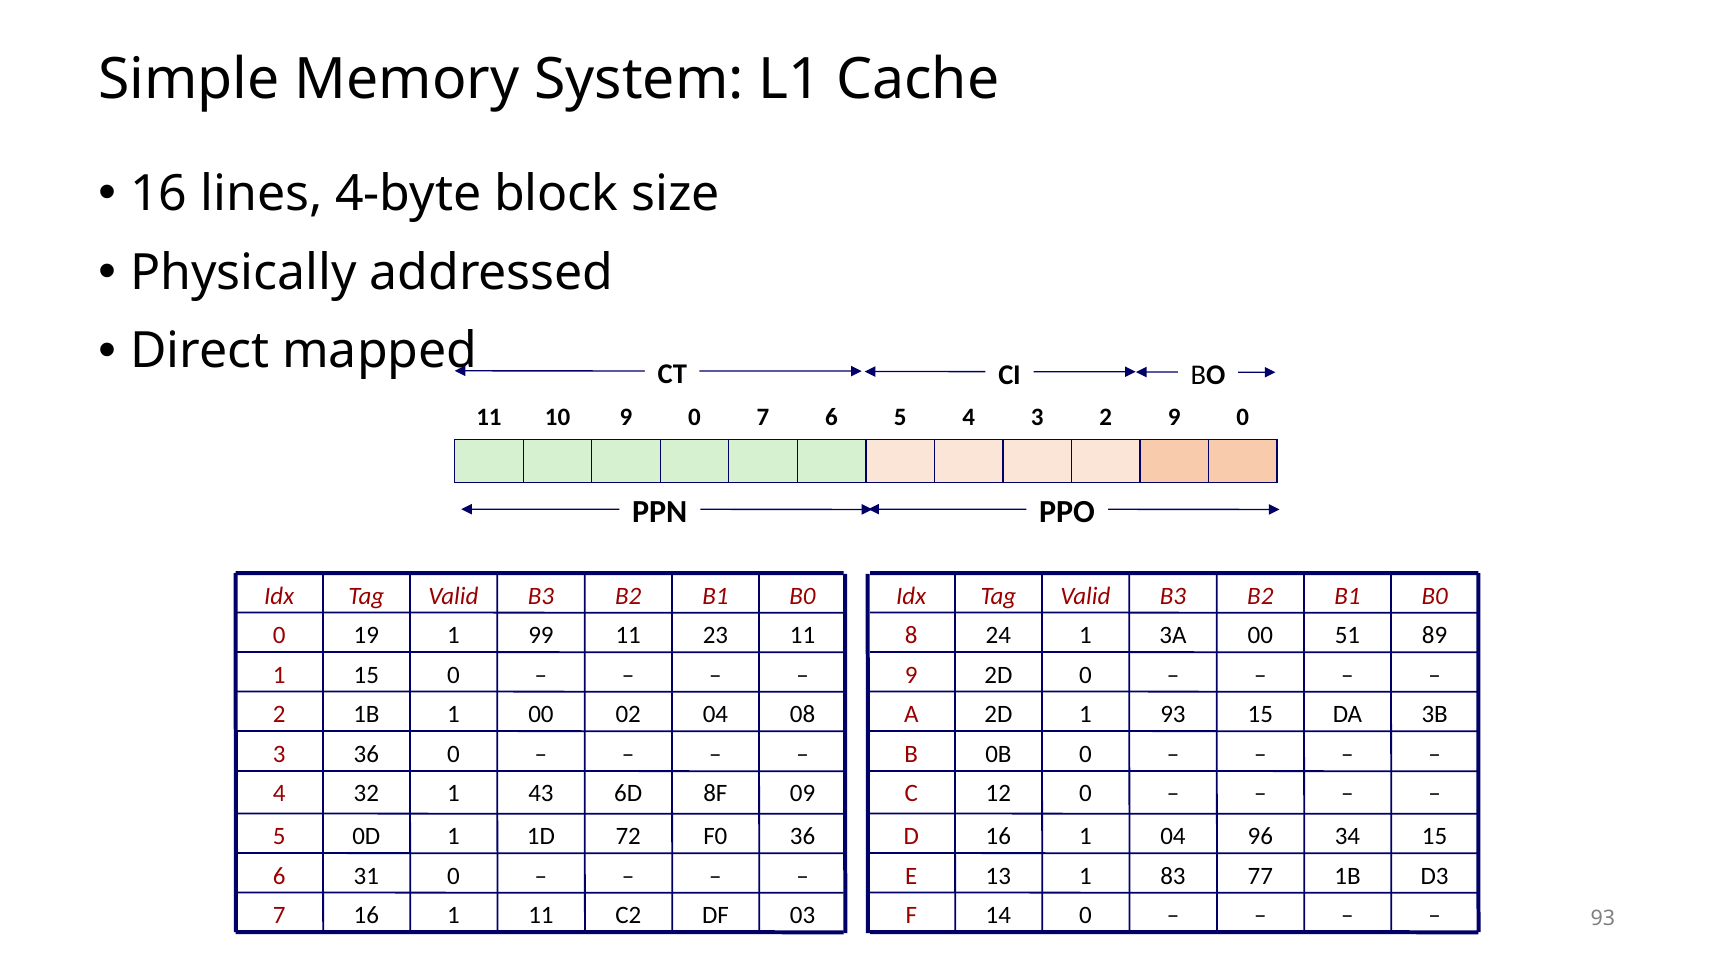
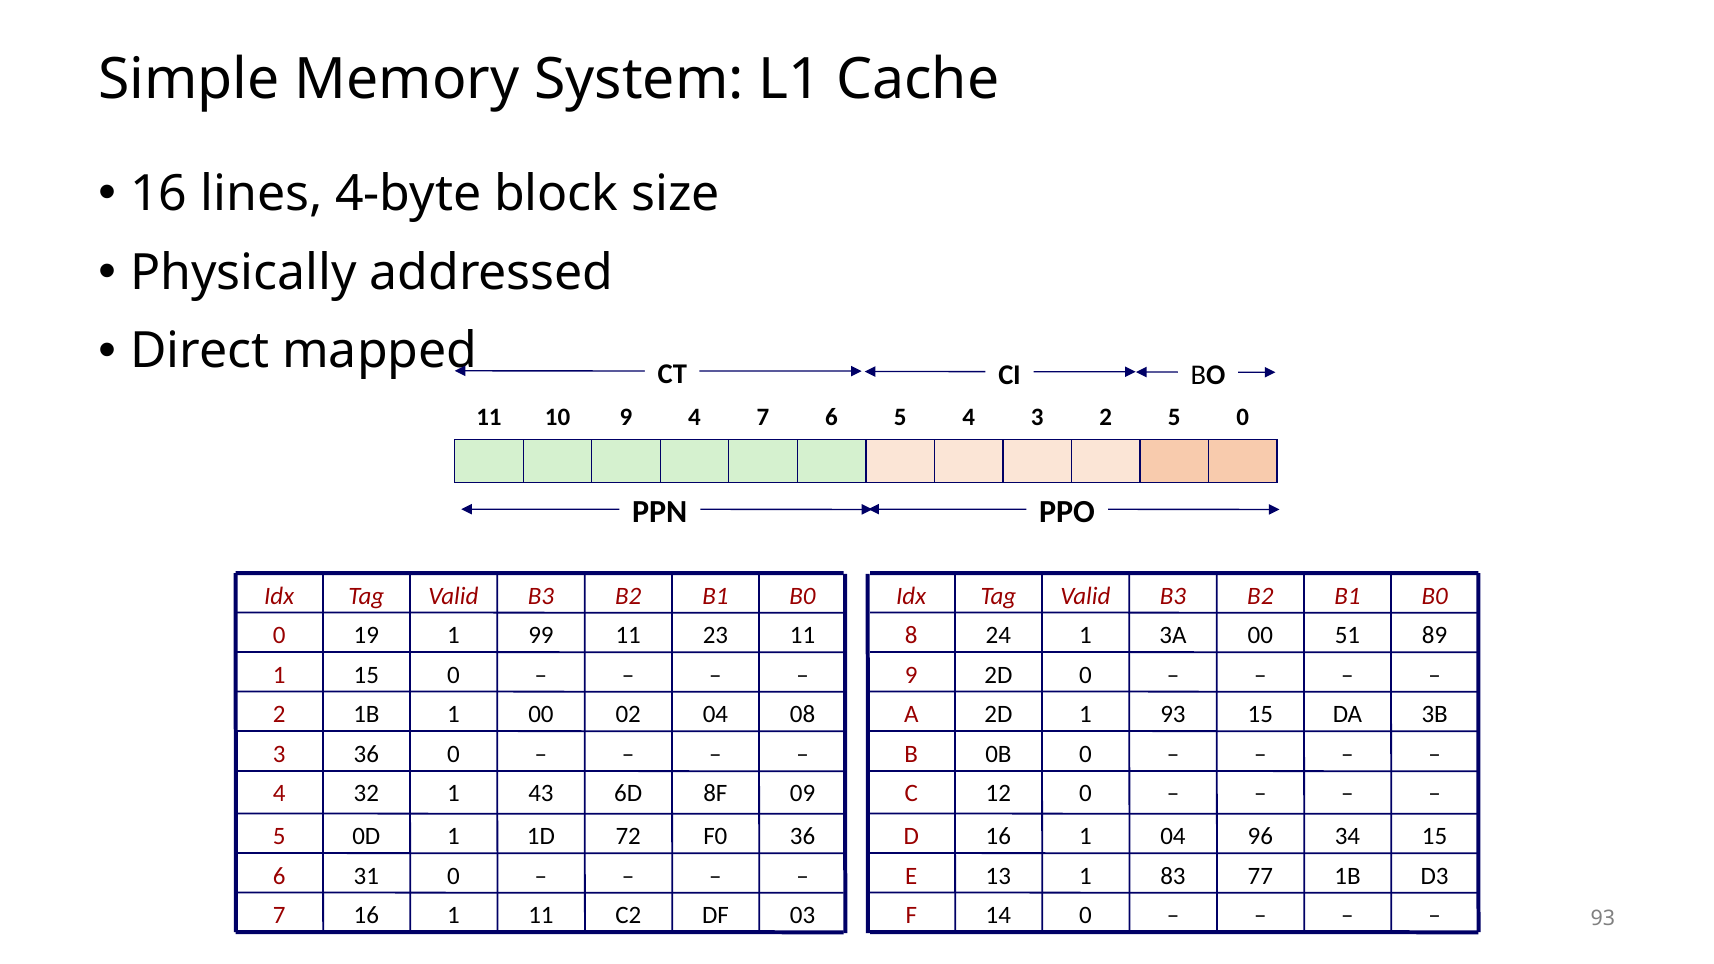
10 9 0: 0 -> 4
2 9: 9 -> 5
